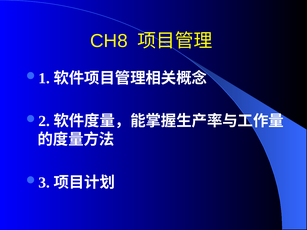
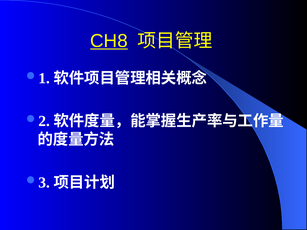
CH8 underline: none -> present
